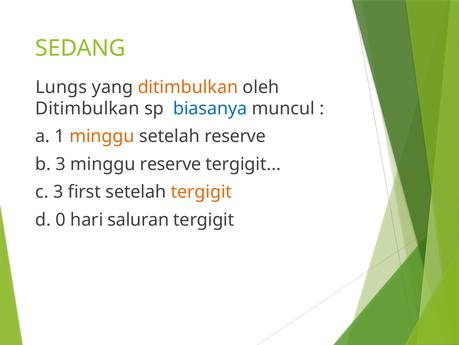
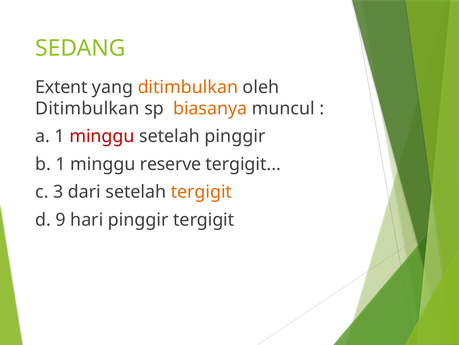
Lungs: Lungs -> Extent
biasanya colour: blue -> orange
minggu at (102, 136) colour: orange -> red
setelah reserve: reserve -> pinggir
b 3: 3 -> 1
first: first -> dari
0: 0 -> 9
hari saluran: saluran -> pinggir
